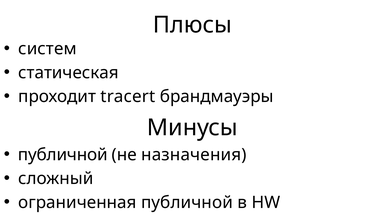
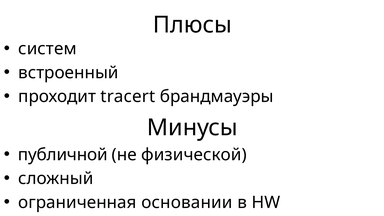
статическая: статическая -> встроенный
назначения: назначения -> физической
ограниченная публичной: публичной -> основании
